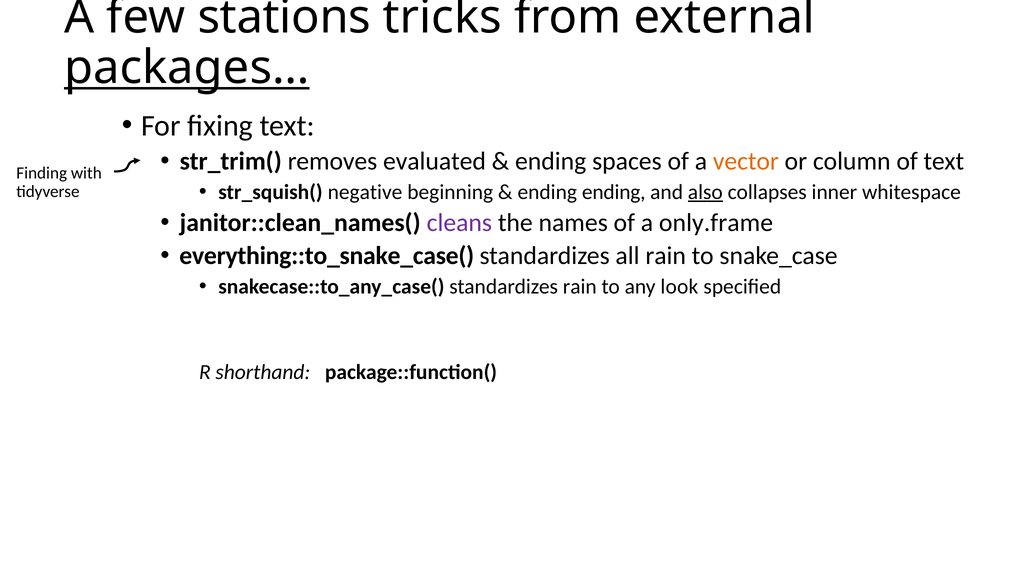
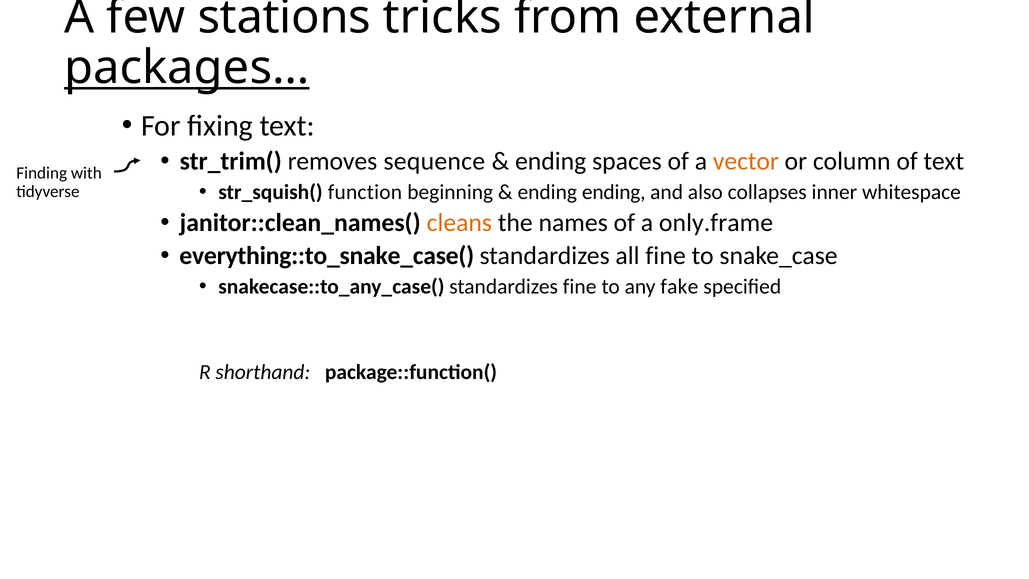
evaluated: evaluated -> sequence
negative: negative -> function
also underline: present -> none
cleans colour: purple -> orange
all rain: rain -> fine
standardizes rain: rain -> fine
look: look -> fake
